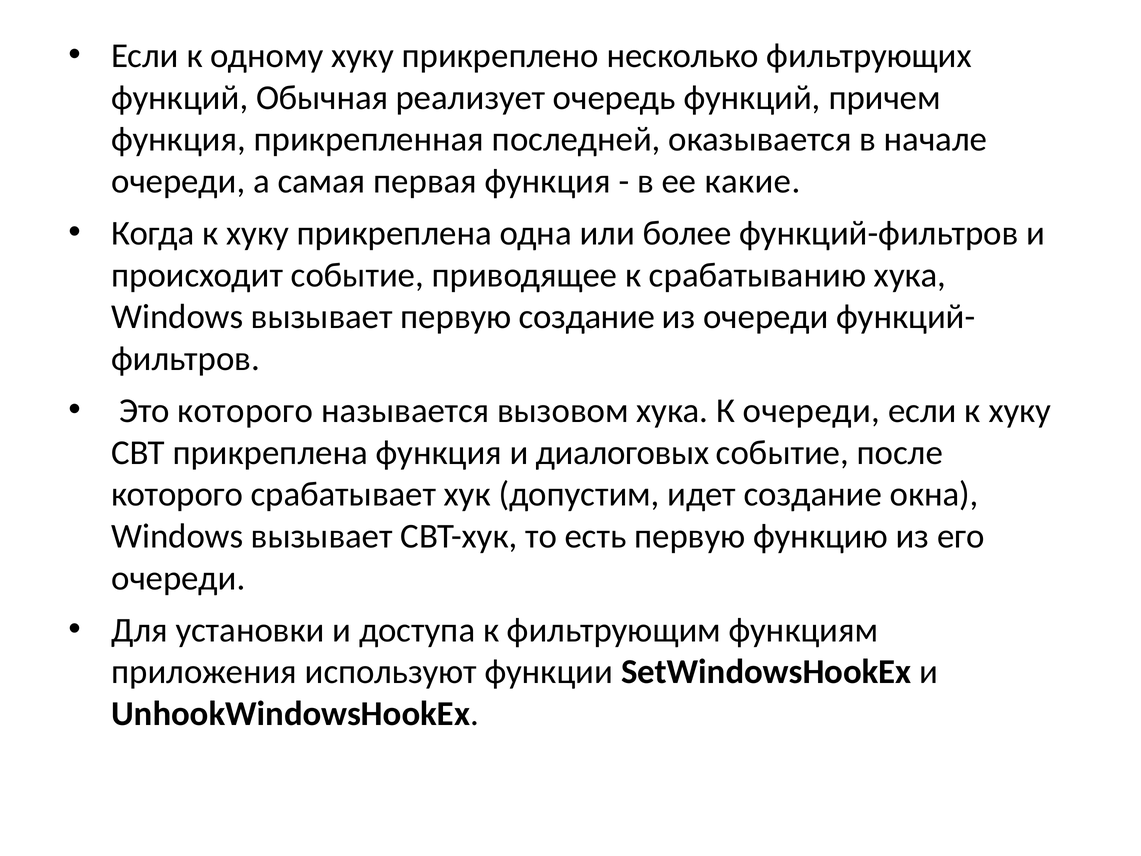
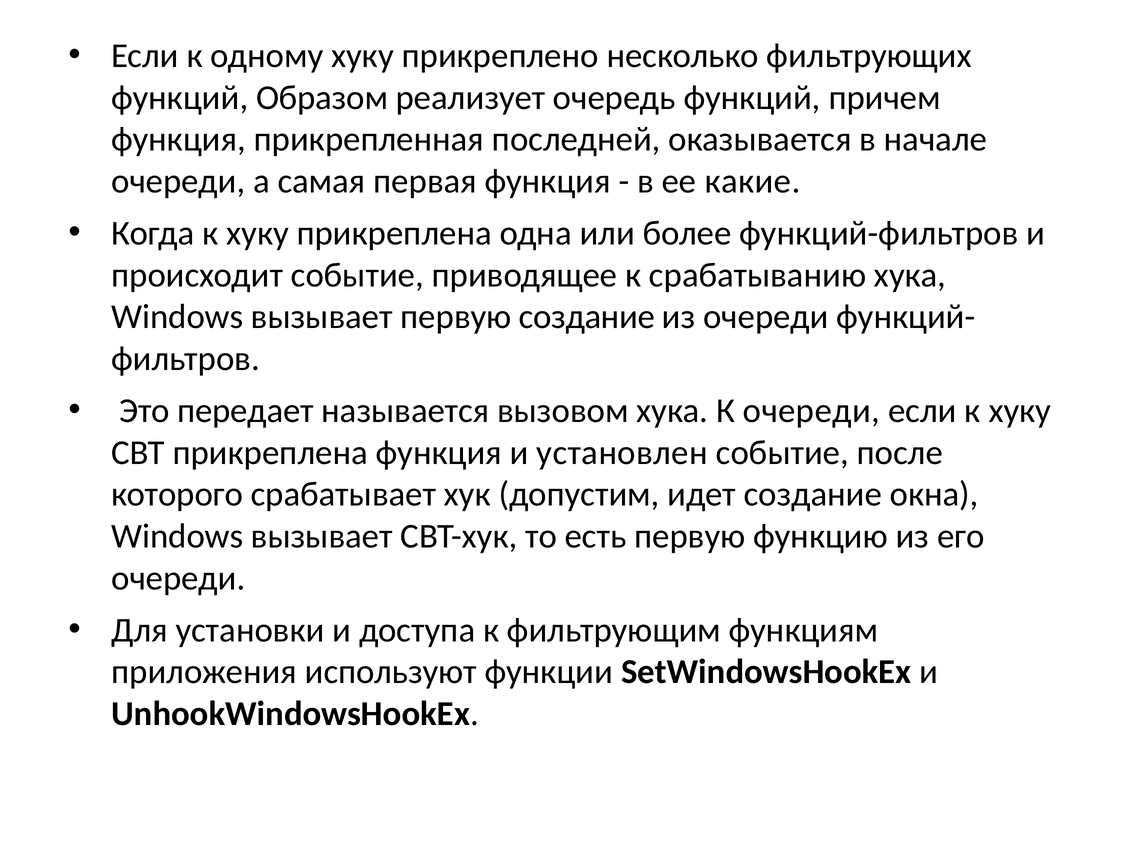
Обычная: Обычная -> Образом
Это которого: которого -> передает
диалоговых: диалоговых -> установлен
